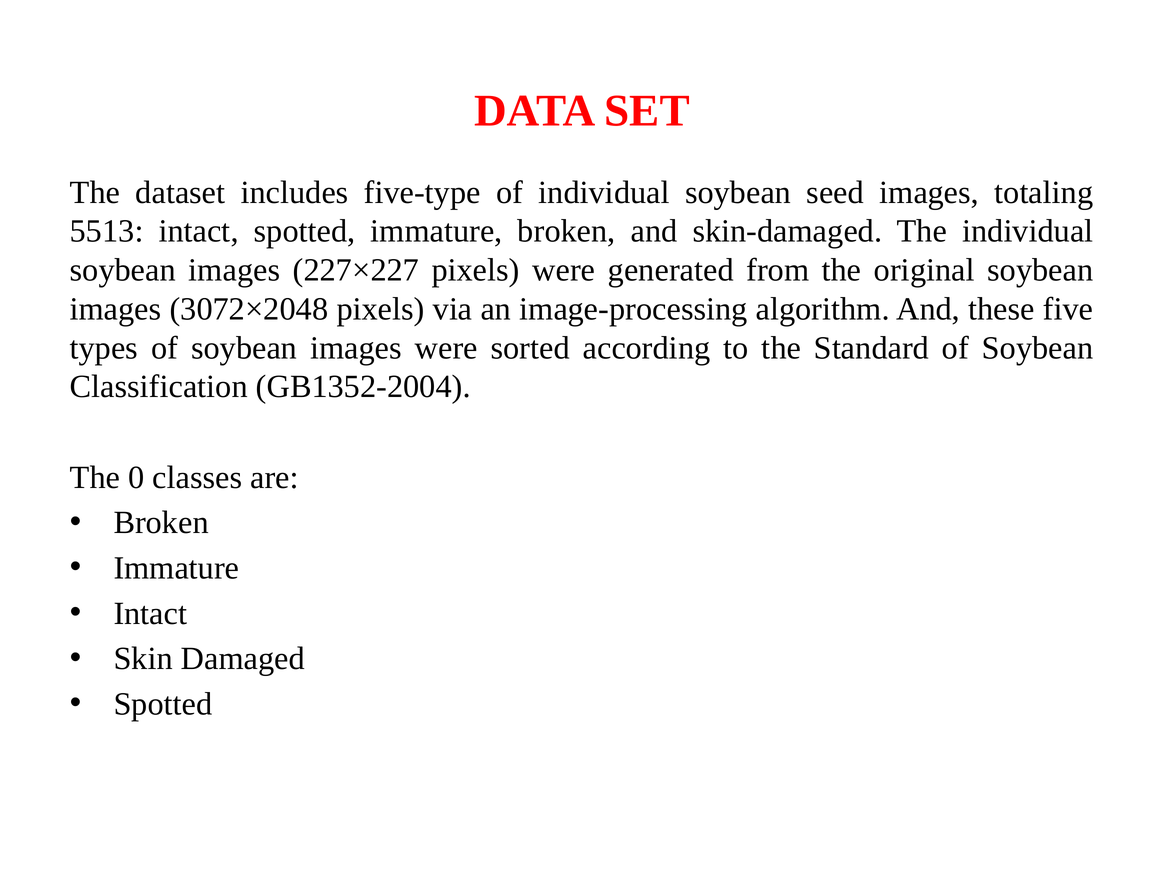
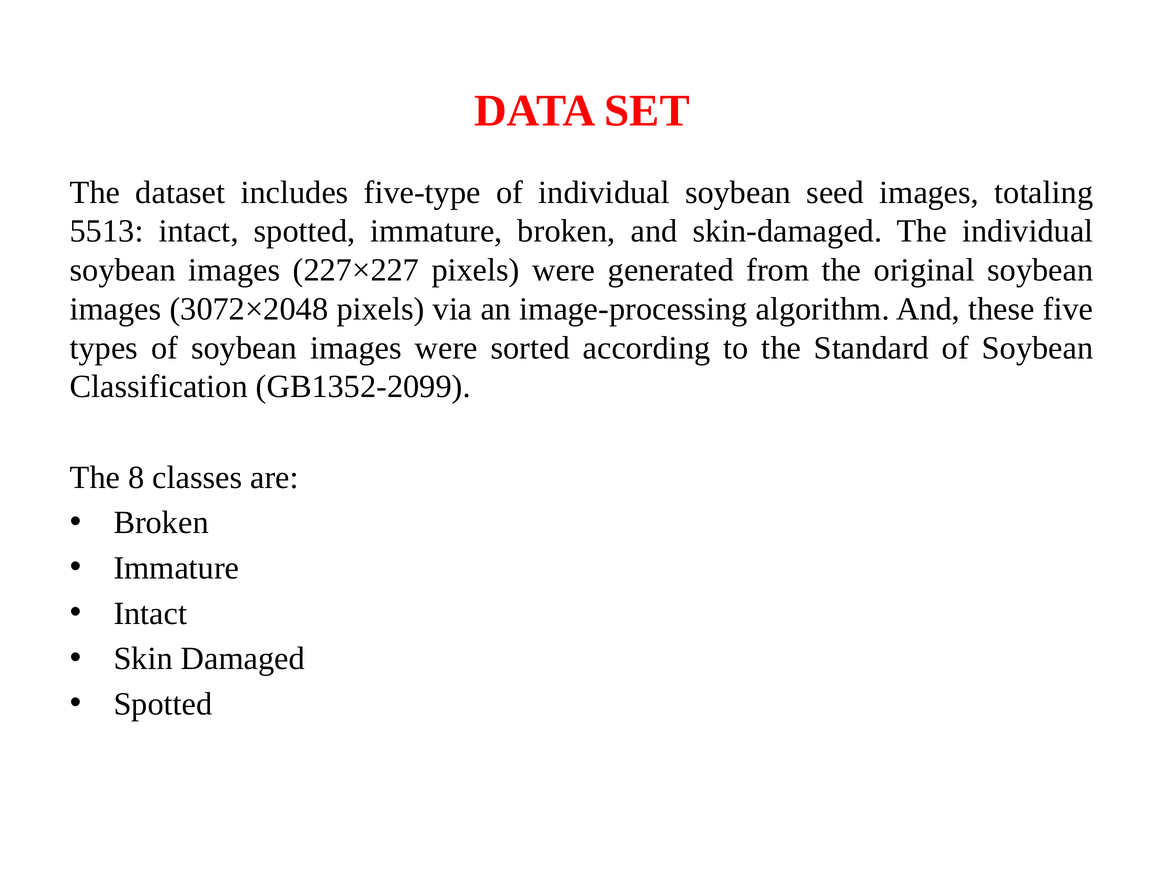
GB1352-2004: GB1352-2004 -> GB1352-2099
0: 0 -> 8
